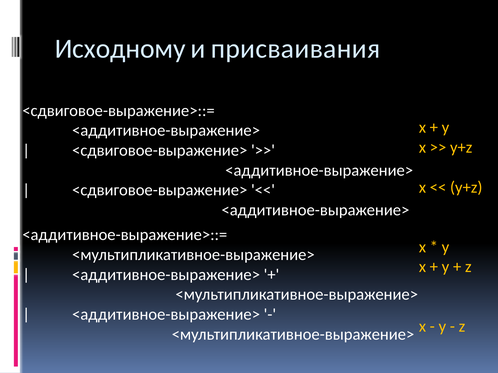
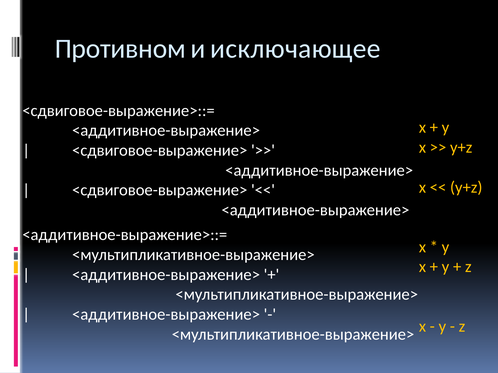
Исходному: Исходному -> Противном
присваивания: присваивания -> исключающее
